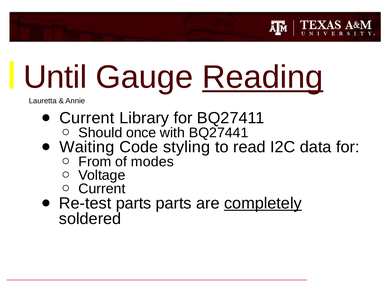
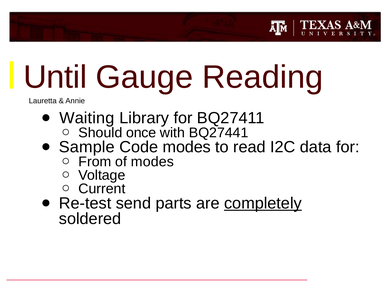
Reading underline: present -> none
Current at (87, 118): Current -> Waiting
Waiting: Waiting -> Sample
Code styling: styling -> modes
Re-test parts: parts -> send
